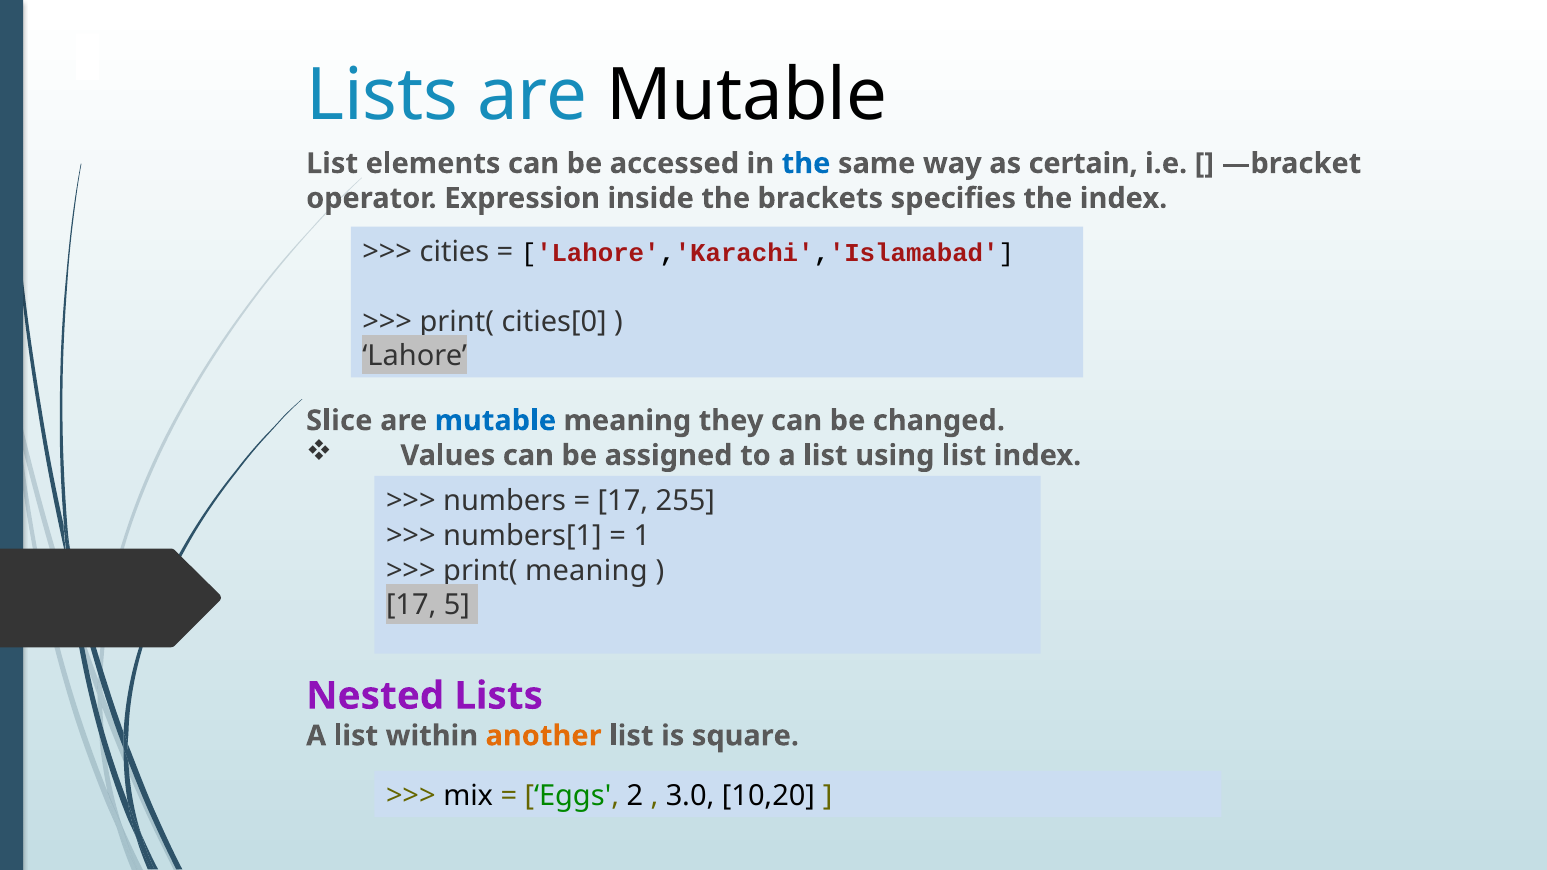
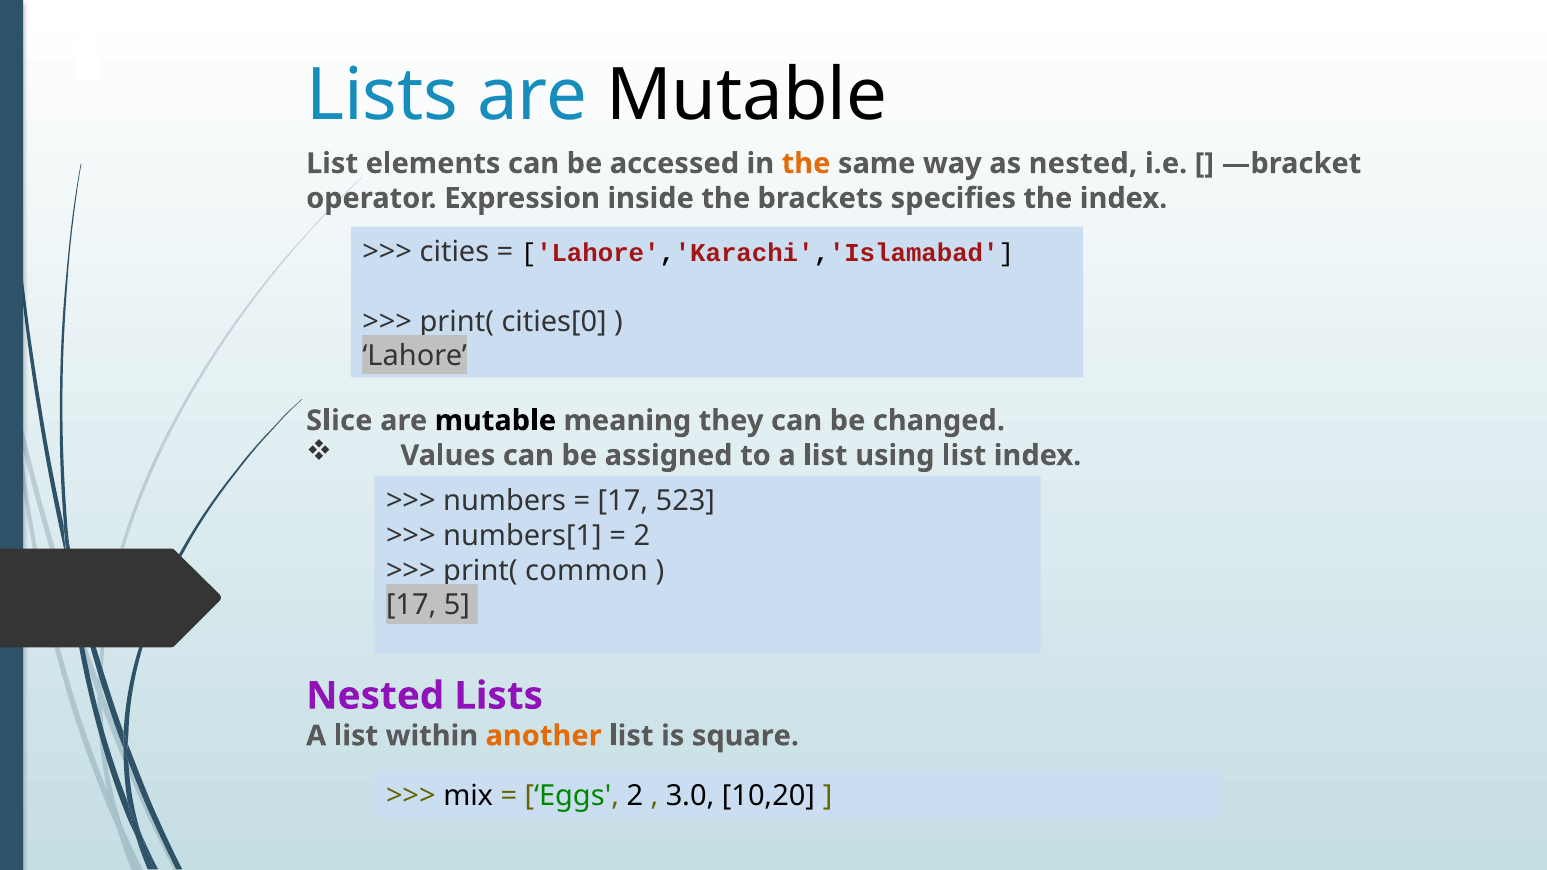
the at (806, 164) colour: blue -> orange
as certain: certain -> nested
mutable at (495, 421) colour: blue -> black
255: 255 -> 523
1 at (642, 536): 1 -> 2
meaning at (586, 571): meaning -> common
